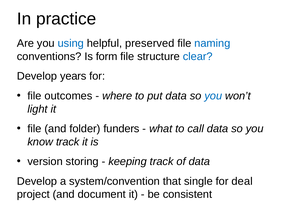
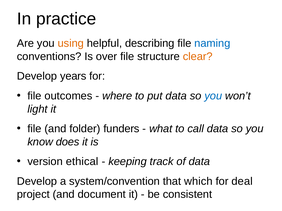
using colour: blue -> orange
preserved: preserved -> describing
form: form -> over
clear colour: blue -> orange
know track: track -> does
storing: storing -> ethical
single: single -> which
